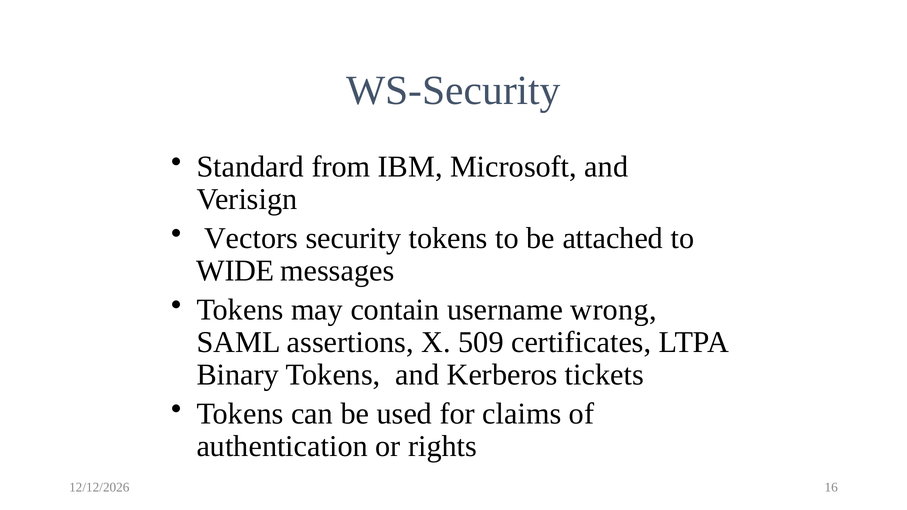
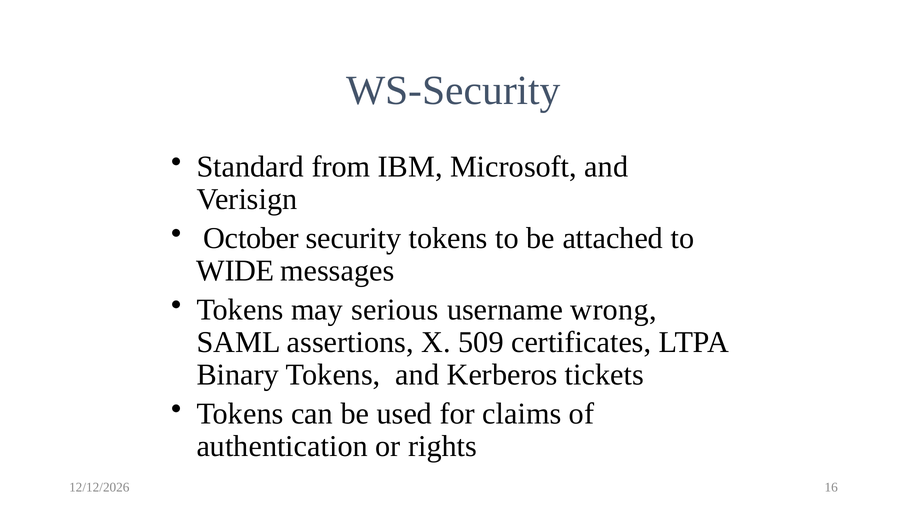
Vectors: Vectors -> October
contain: contain -> serious
